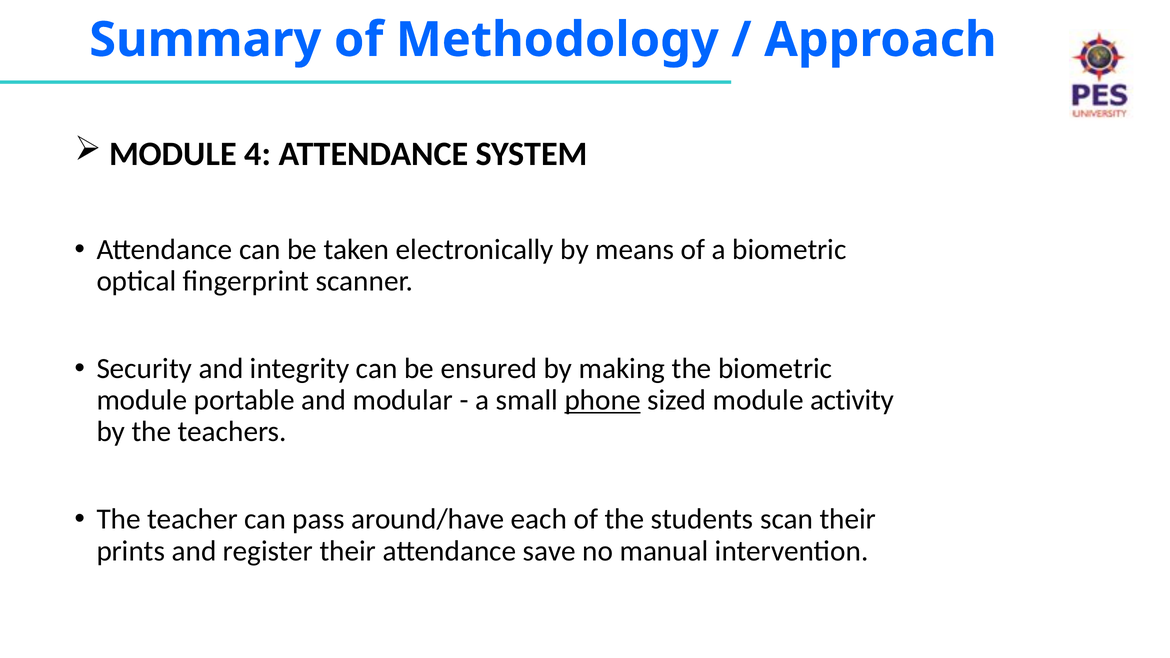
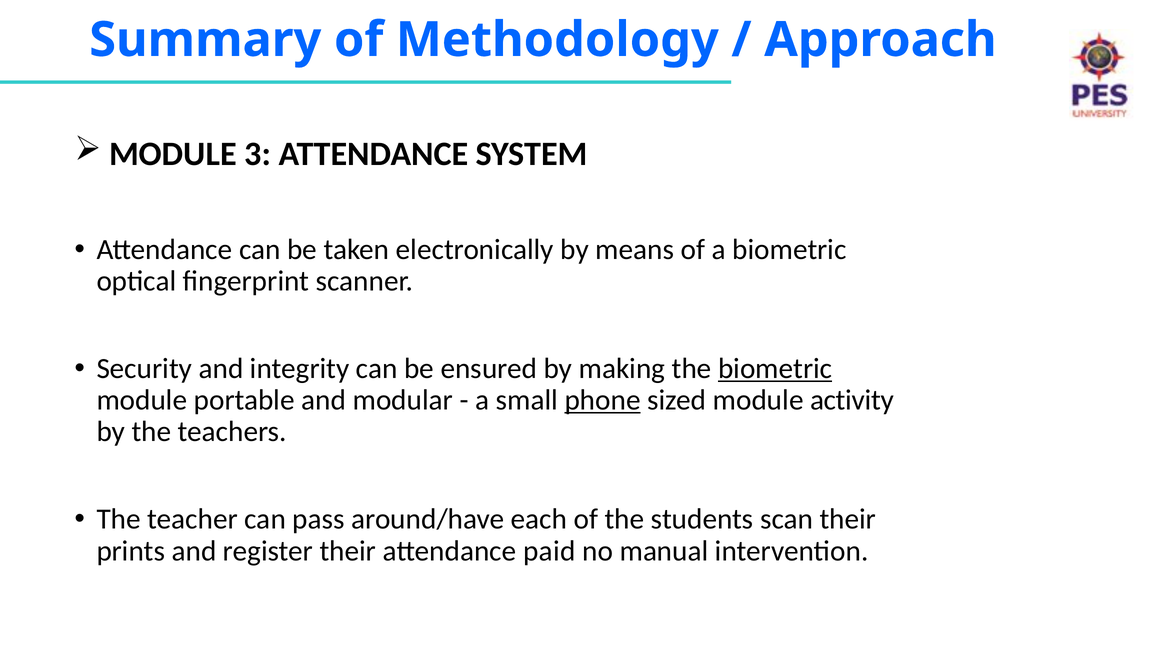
4: 4 -> 3
biometric at (775, 369) underline: none -> present
save: save -> paid
